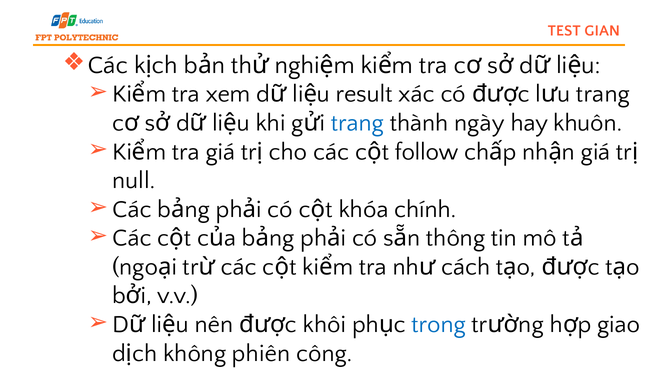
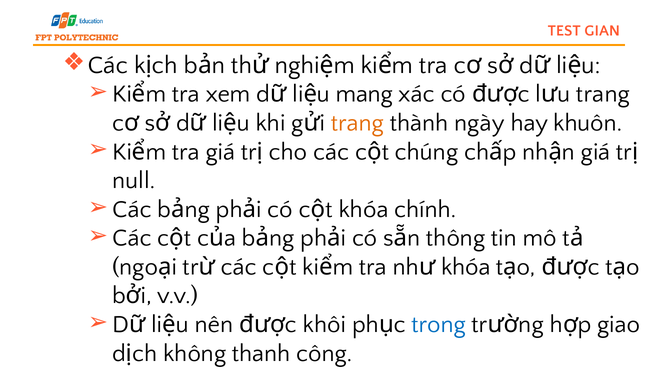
result: result -> mang
trang at (357, 123) colour: blue -> orange
follow: follow -> chúng
cách at (466, 267): cách -> khóa
phiên: phiên -> thanh
